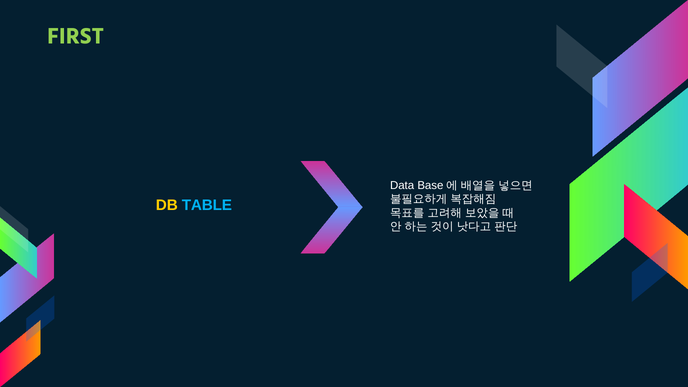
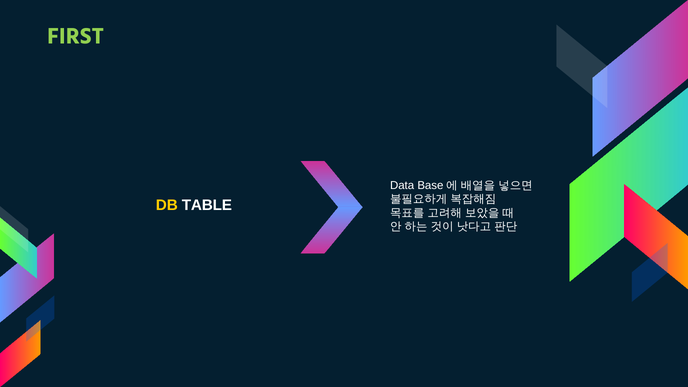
TABLE colour: light blue -> white
